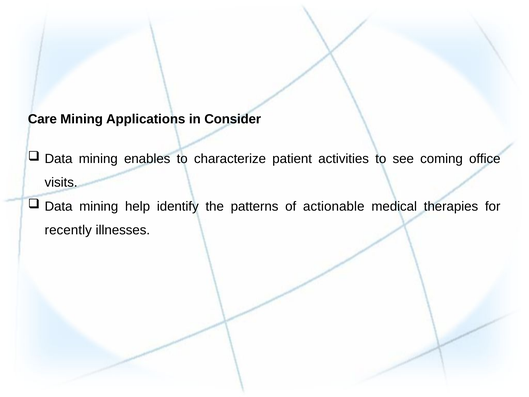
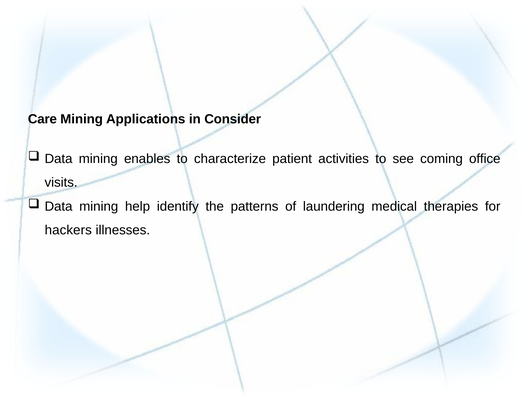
actionable: actionable -> laundering
recently: recently -> hackers
